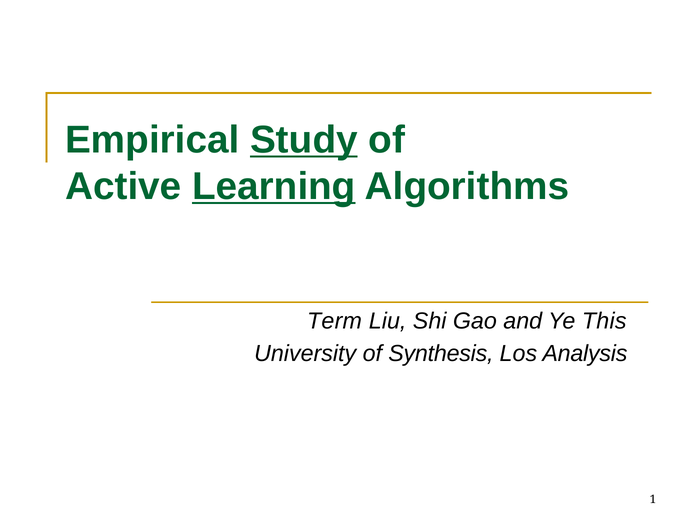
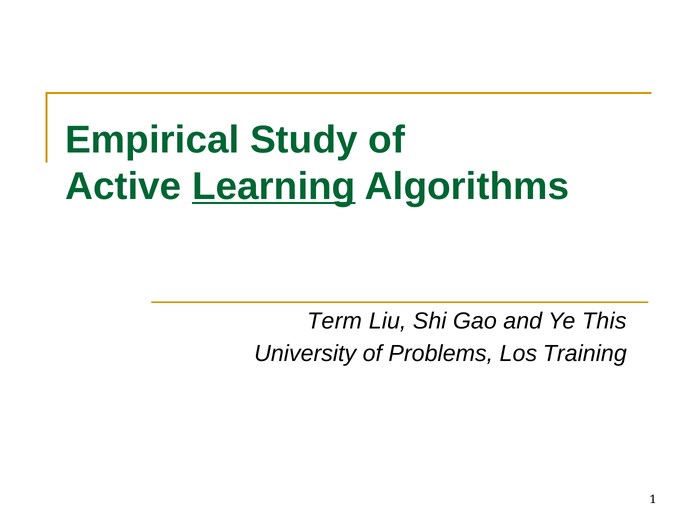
Study underline: present -> none
Synthesis: Synthesis -> Problems
Analysis: Analysis -> Training
